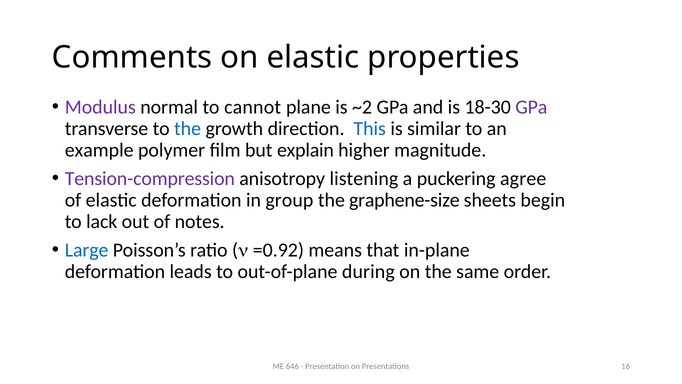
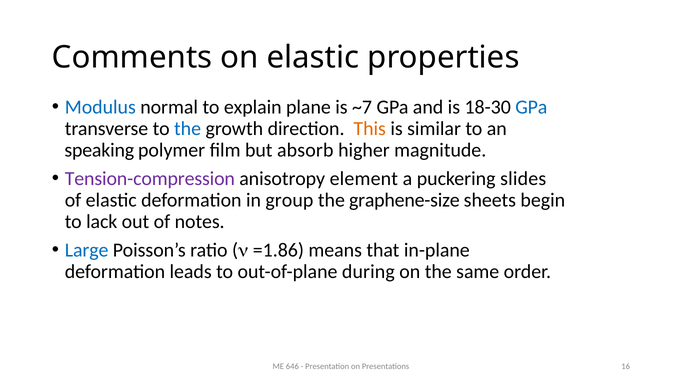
Modulus colour: purple -> blue
cannot: cannot -> explain
~2: ~2 -> ~7
GPa at (531, 107) colour: purple -> blue
This colour: blue -> orange
example: example -> speaking
explain: explain -> absorb
listening: listening -> element
agree: agree -> slides
=0.92: =0.92 -> =1.86
